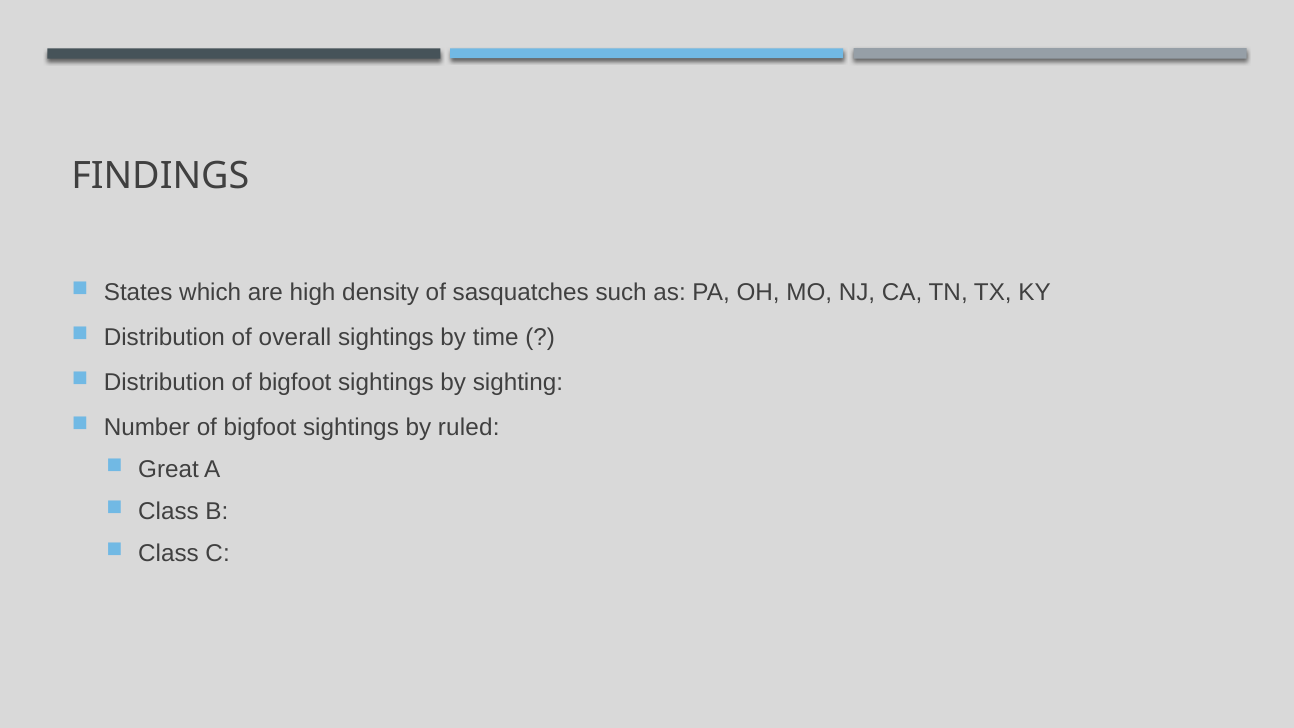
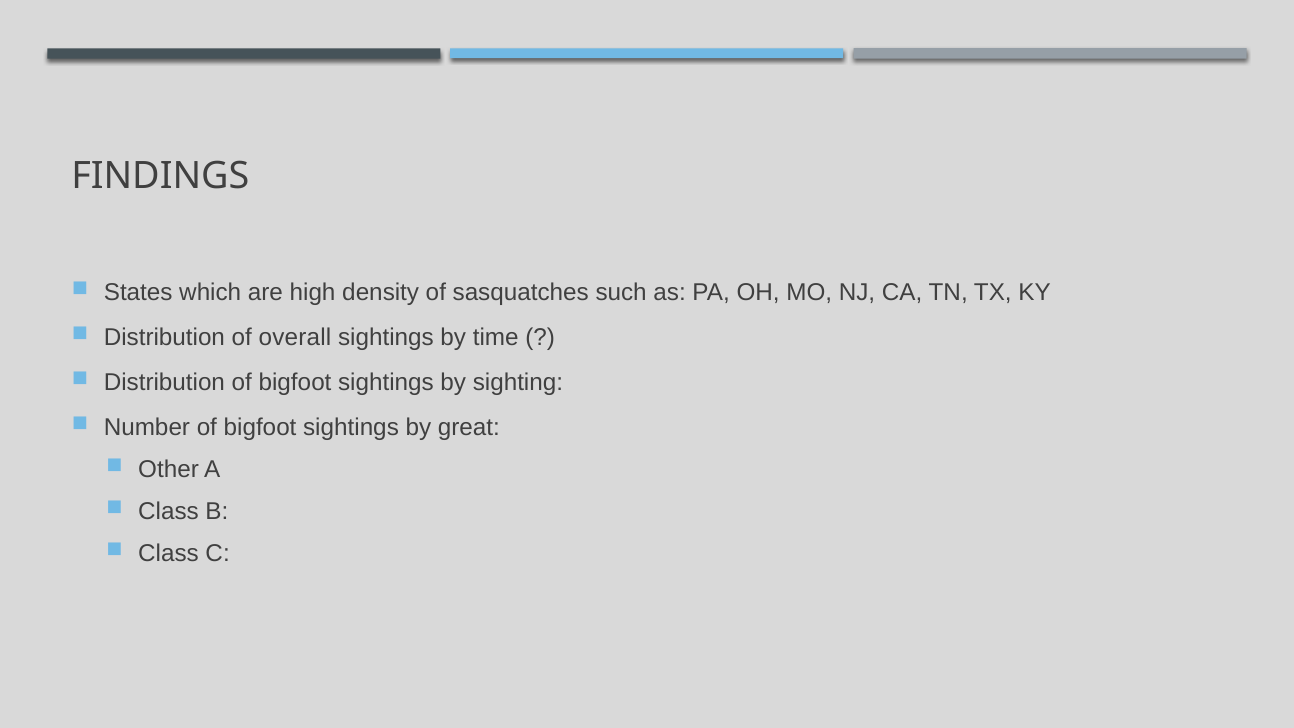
ruled: ruled -> great
Great: Great -> Other
